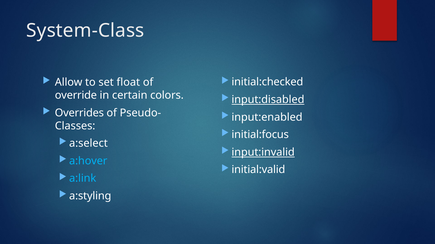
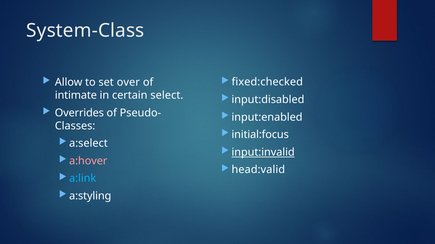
initial:checked: initial:checked -> fixed:checked
float: float -> over
override: override -> intimate
colors: colors -> select
input:disabled underline: present -> none
a:hover colour: light blue -> pink
initial:valid: initial:valid -> head:valid
